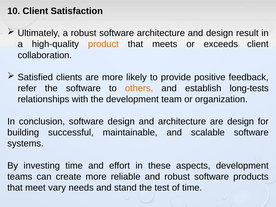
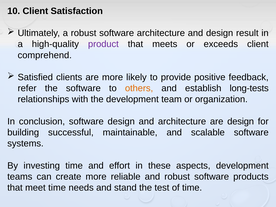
product colour: orange -> purple
collaboration: collaboration -> comprehend
meet vary: vary -> time
